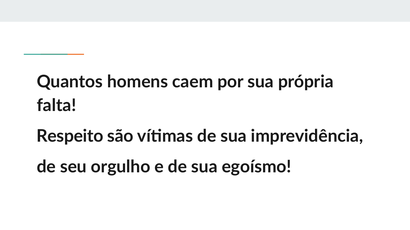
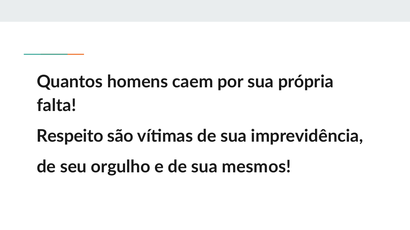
egoísmo: egoísmo -> mesmos
